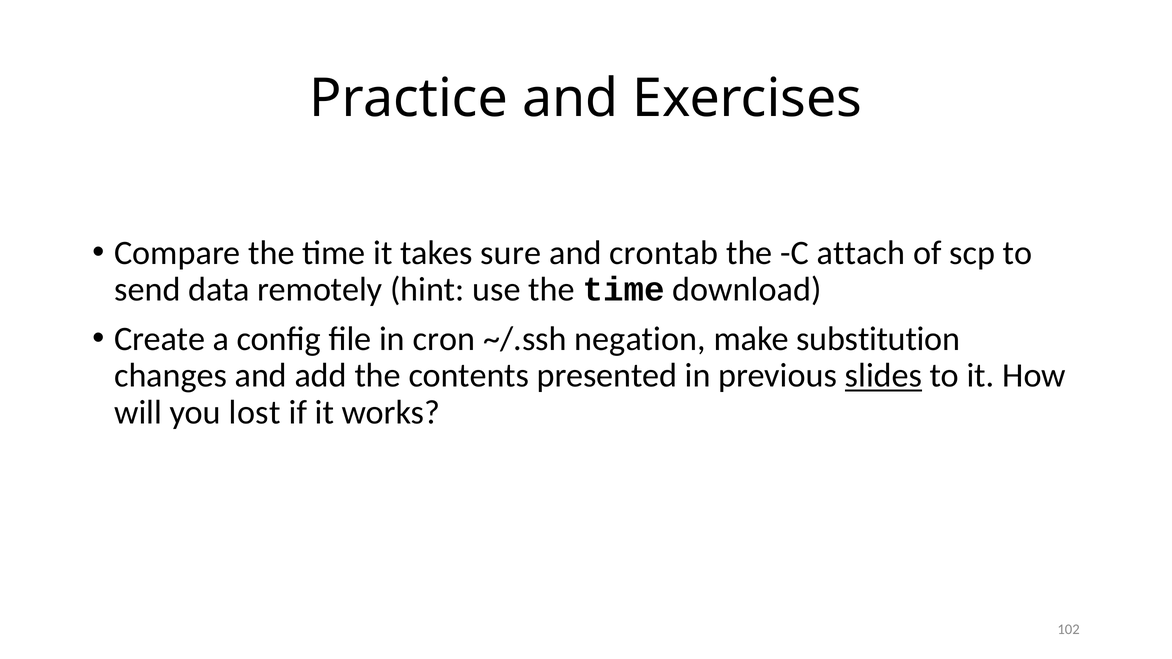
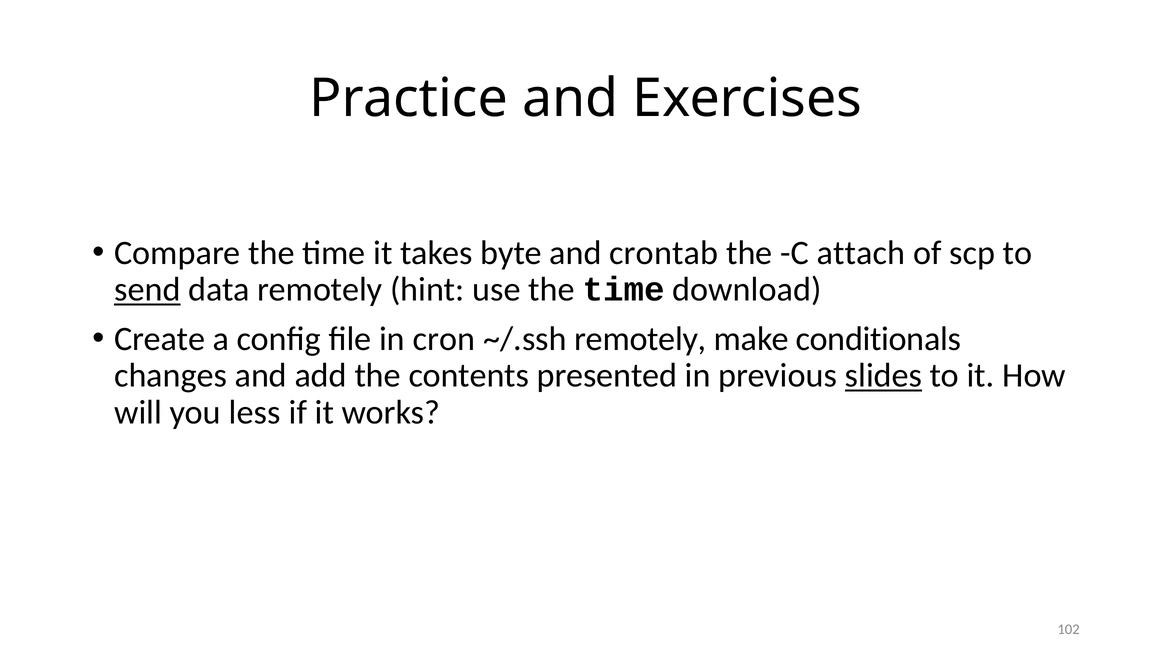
sure: sure -> byte
send underline: none -> present
~/.ssh negation: negation -> remotely
substitution: substitution -> conditionals
lost: lost -> less
